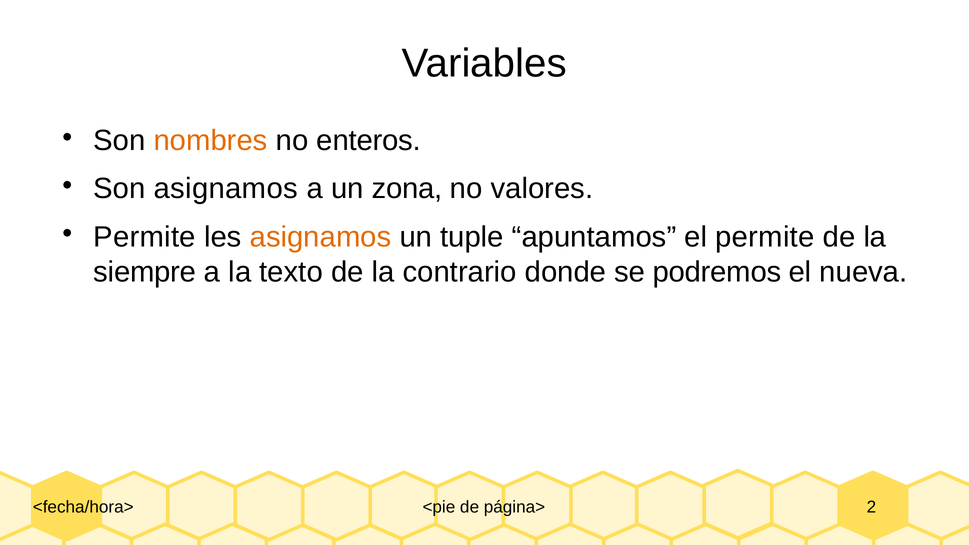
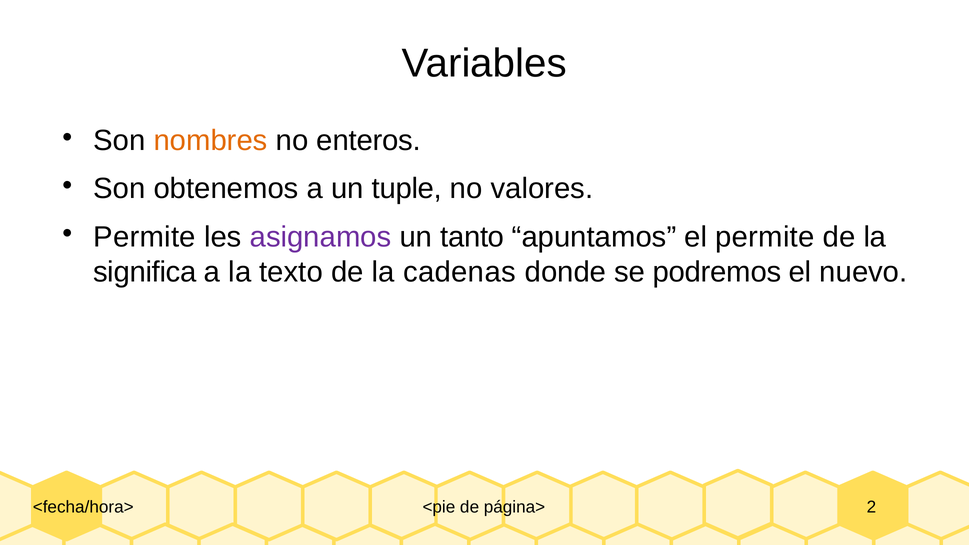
Son asignamos: asignamos -> obtenemos
zona: zona -> tuple
asignamos at (321, 237) colour: orange -> purple
tuple: tuple -> tanto
siempre: siempre -> significa
contrario: contrario -> cadenas
nueva: nueva -> nuevo
